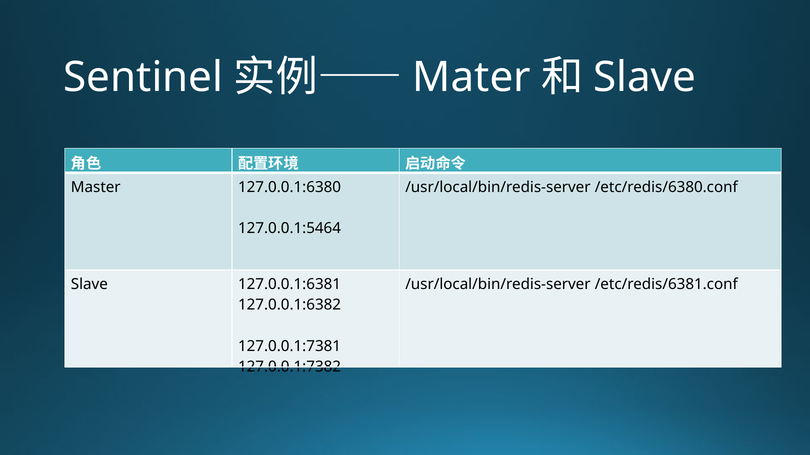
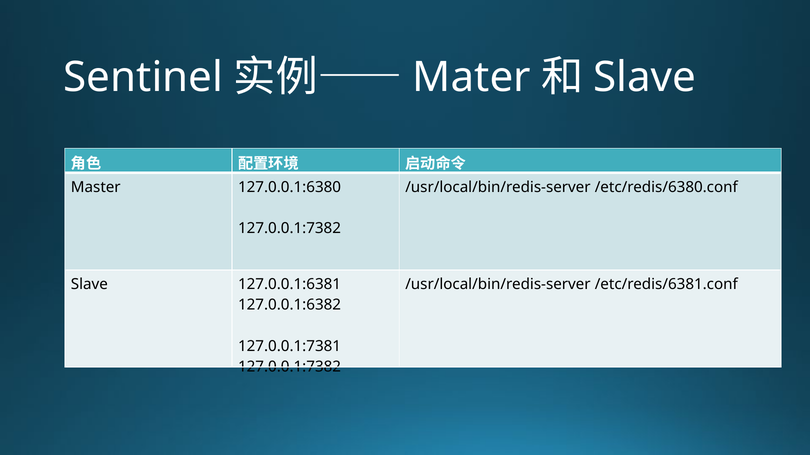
127.0.0.1:5464 at (290, 229): 127.0.0.1:5464 -> 127.0.0.1:7382
